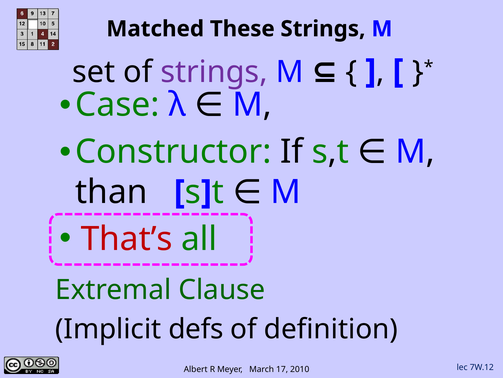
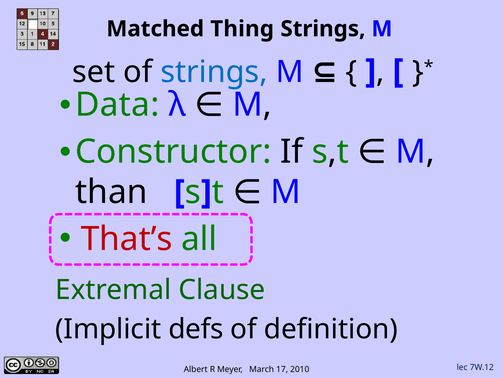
These: These -> Thing
strings at (214, 72) colour: purple -> blue
Case: Case -> Data
